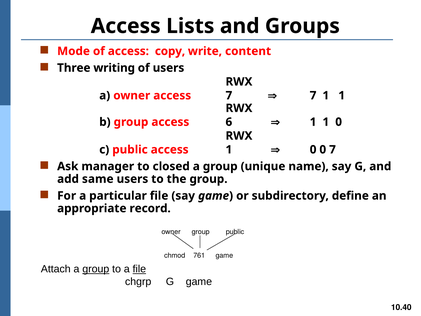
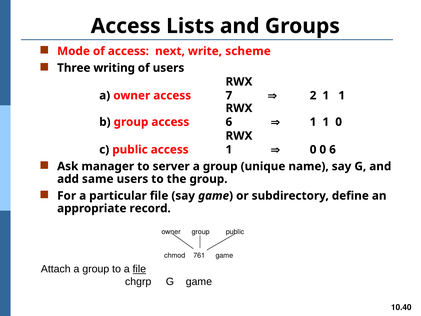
copy: copy -> next
content: content -> scheme
7 at (313, 95): 7 -> 2
0 7: 7 -> 6
closed: closed -> server
group at (96, 269) underline: present -> none
